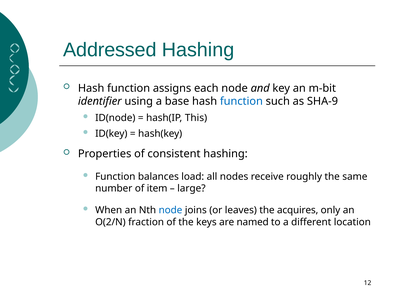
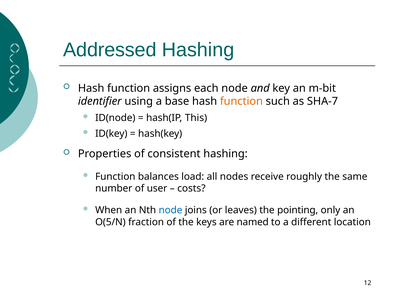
function at (241, 101) colour: blue -> orange
SHA-9: SHA-9 -> SHA-7
item: item -> user
large: large -> costs
acquires: acquires -> pointing
O(2/N: O(2/N -> O(5/N
